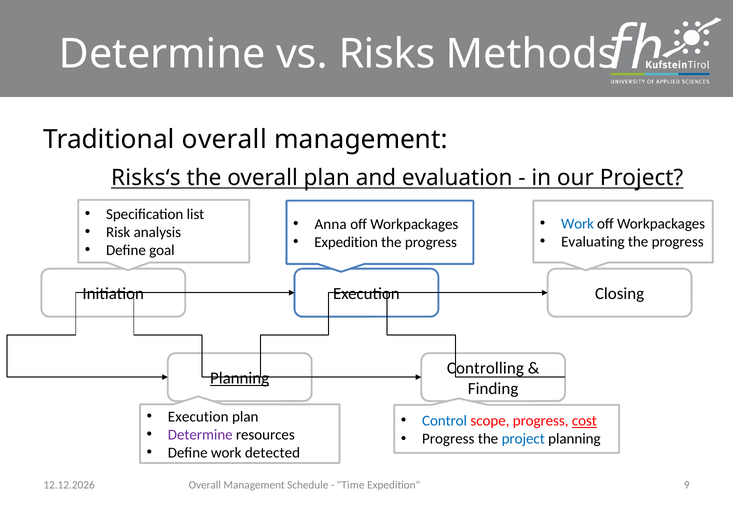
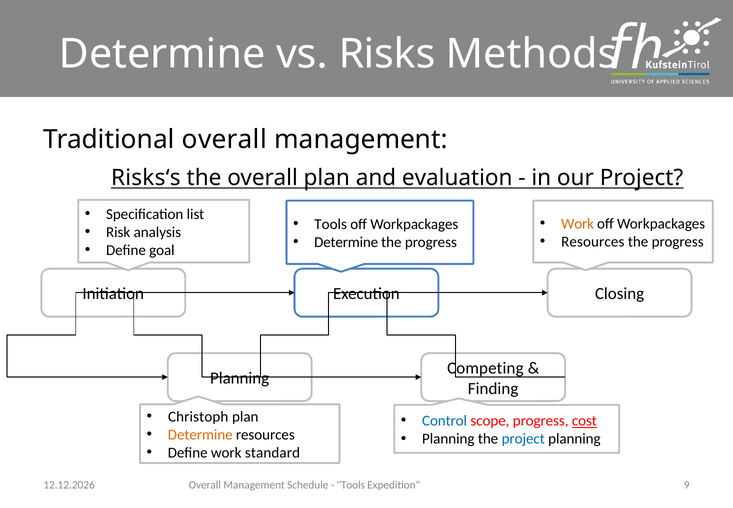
Work at (578, 223) colour: blue -> orange
Anna at (331, 224): Anna -> Tools
Evaluating at (593, 241): Evaluating -> Resources
Expedition at (346, 242): Expedition -> Determine
Controlling: Controlling -> Competing
Planning at (240, 378) underline: present -> none
Execution at (198, 416): Execution -> Christoph
Determine at (200, 434) colour: purple -> orange
Progress at (448, 438): Progress -> Planning
detected: detected -> standard
Time at (351, 485): Time -> Tools
